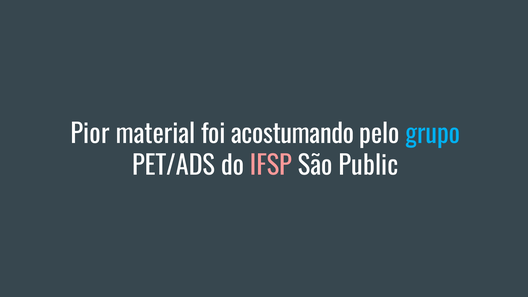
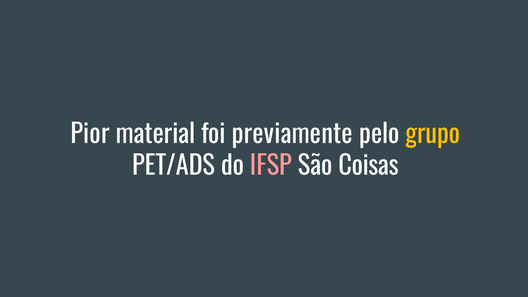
acostumando: acostumando -> previamente
grupo colour: light blue -> yellow
Public: Public -> Coisas
